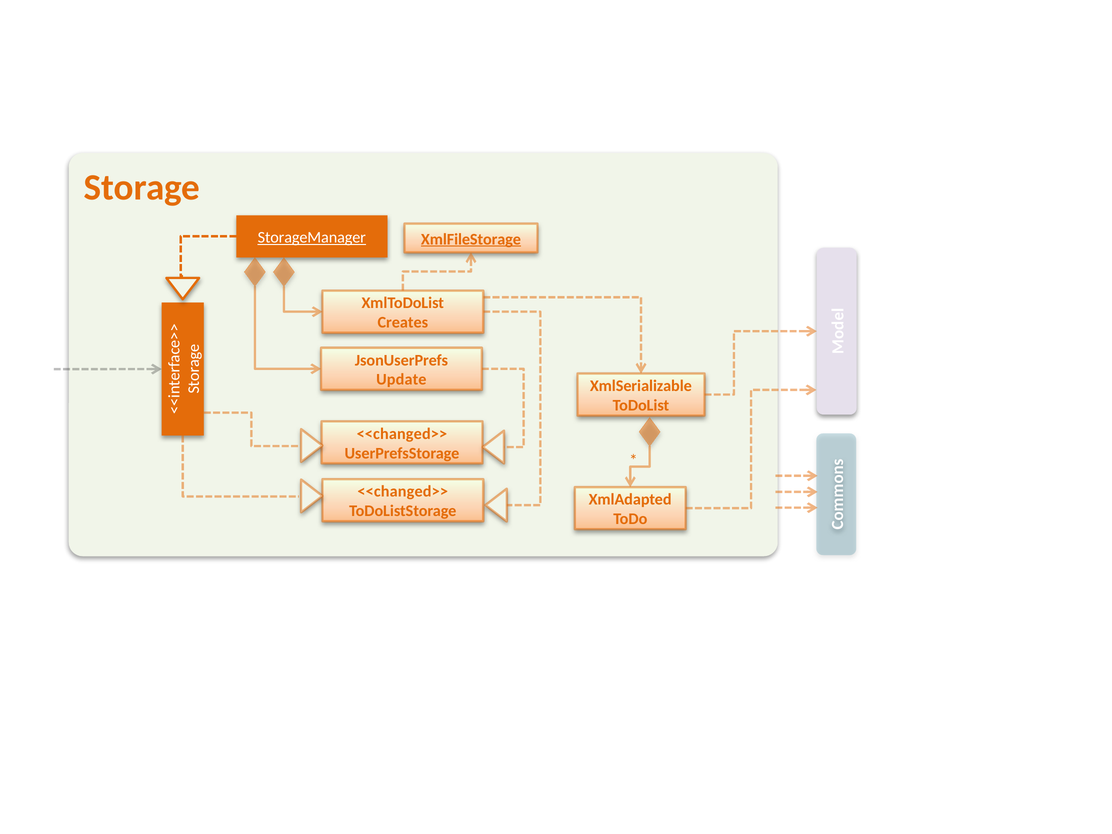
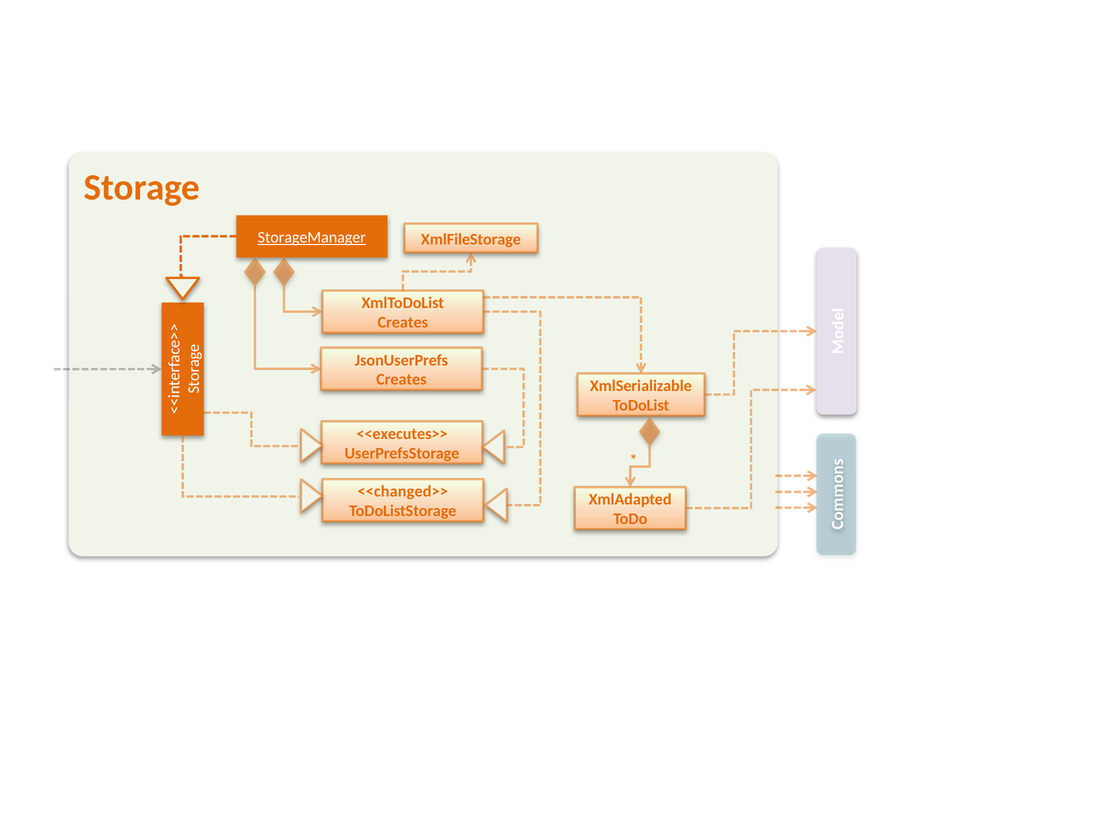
XmlFileStorage underline: present -> none
Update at (401, 380): Update -> Creates
<<changed>> at (402, 434): <<changed>> -> <<executes>>
